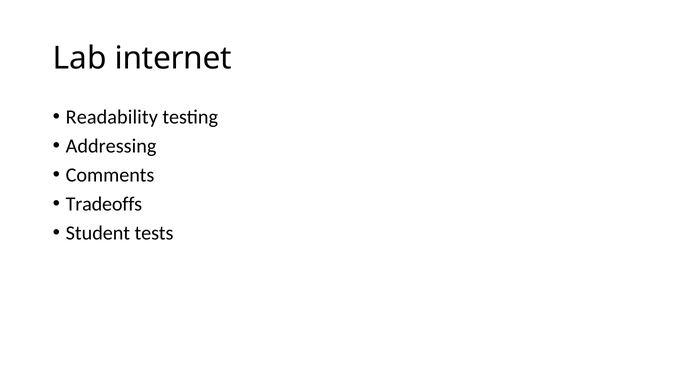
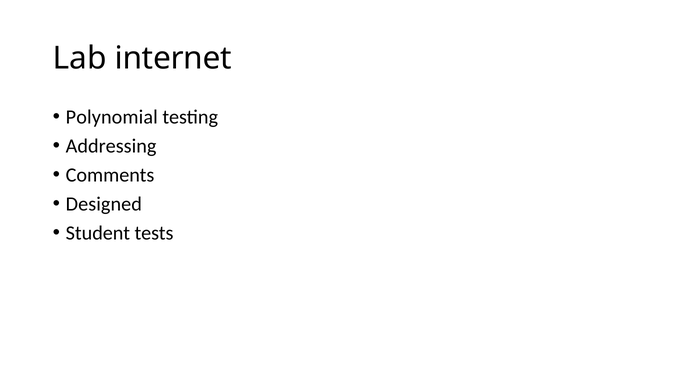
Readability: Readability -> Polynomial
Tradeoffs: Tradeoffs -> Designed
